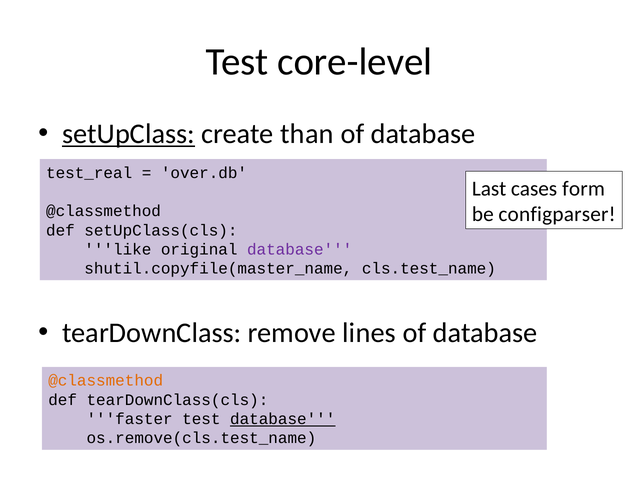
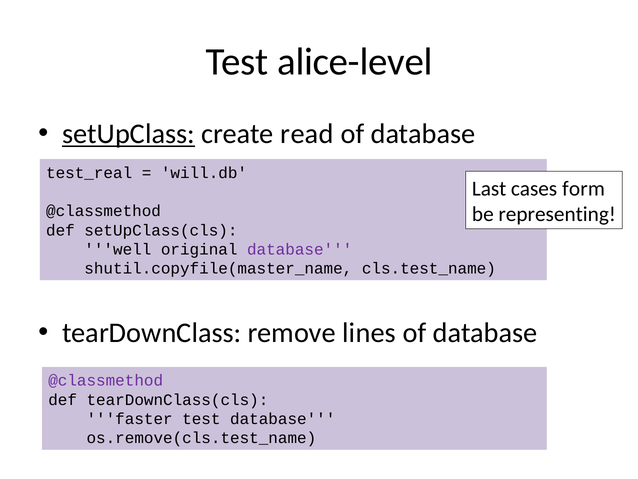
core-level: core-level -> alice-level
than: than -> read
over.db: over.db -> will.db
configparser: configparser -> representing
like: like -> well
@classmethod at (106, 380) colour: orange -> purple
database at (283, 419) underline: present -> none
